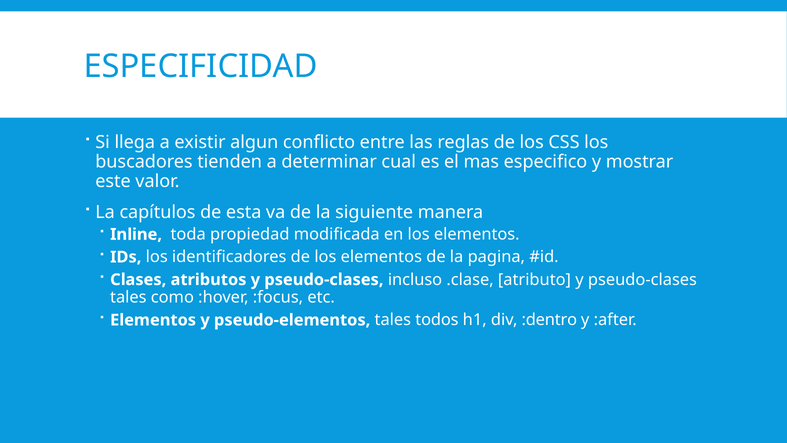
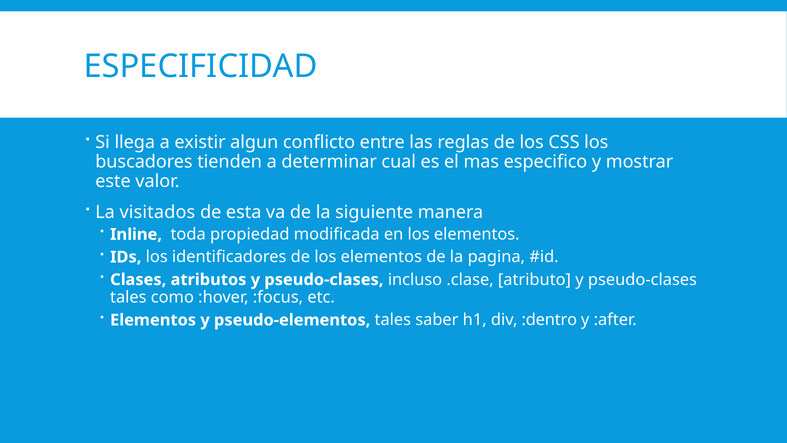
capítulos: capítulos -> visitados
todos: todos -> saber
